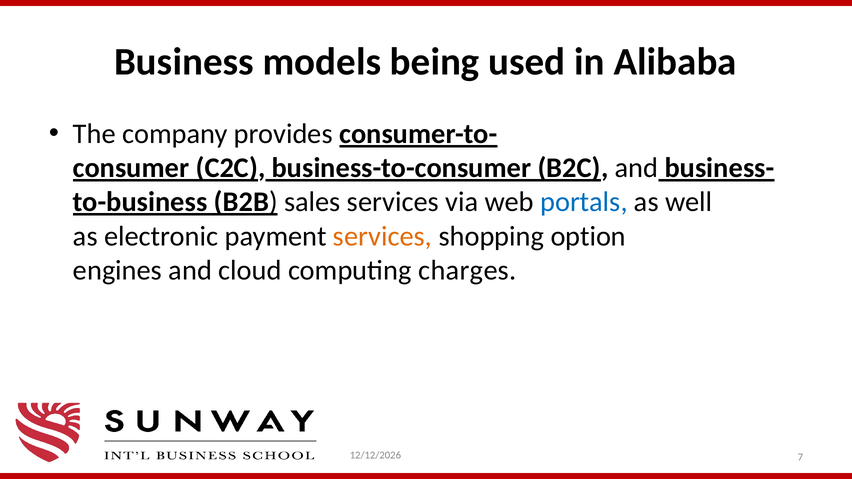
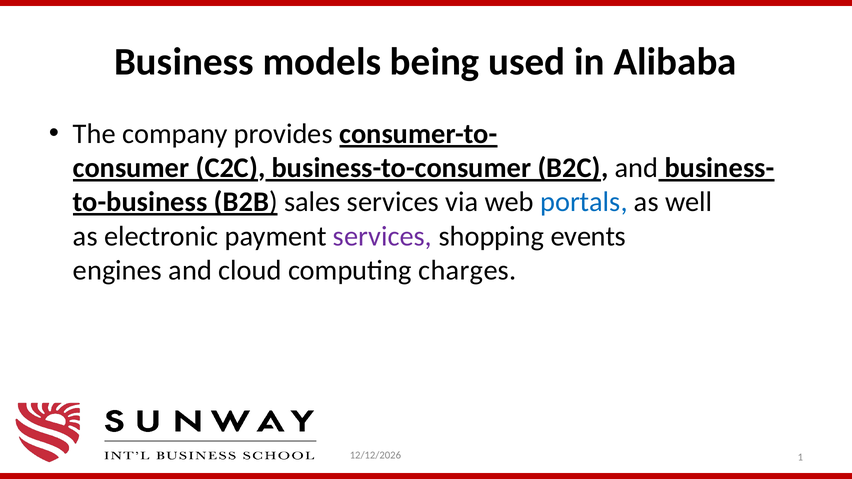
services at (383, 236) colour: orange -> purple
option: option -> events
7: 7 -> 1
